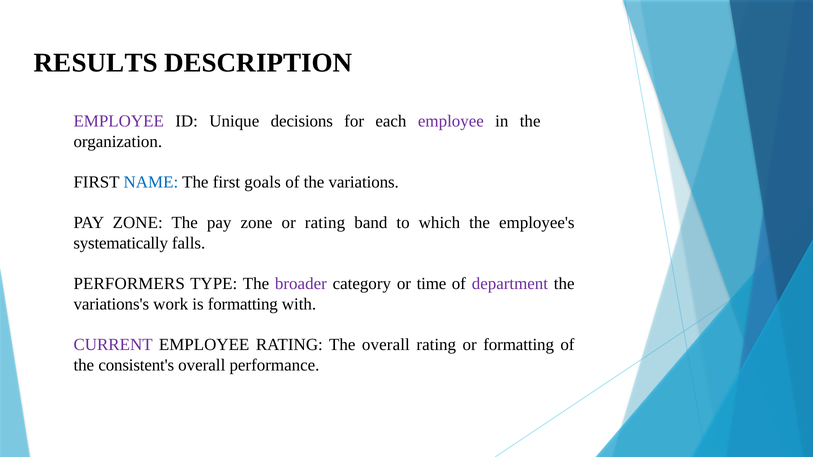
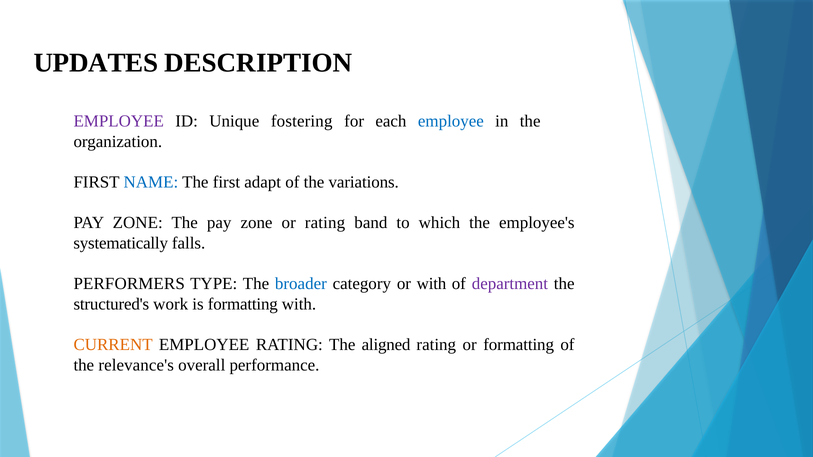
RESULTS: RESULTS -> UPDATES
decisions: decisions -> fostering
employee at (451, 121) colour: purple -> blue
goals: goals -> adapt
broader colour: purple -> blue
or time: time -> with
variations's: variations's -> structured's
CURRENT colour: purple -> orange
The overall: overall -> aligned
consistent's: consistent's -> relevance's
